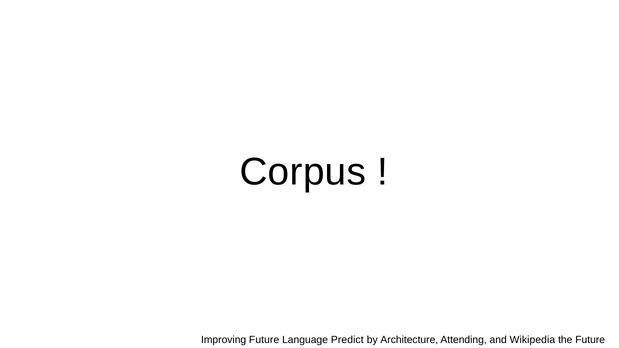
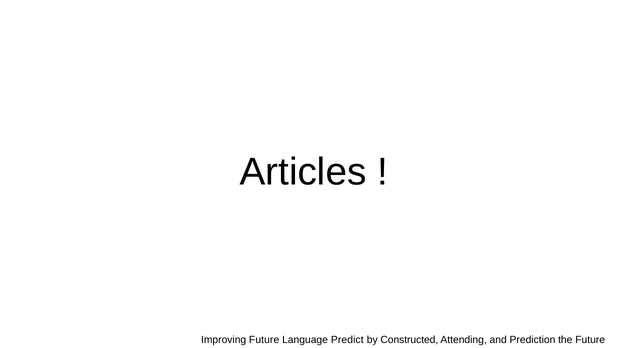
Corpus: Corpus -> Articles
Architecture: Architecture -> Constructed
Wikipedia: Wikipedia -> Prediction
